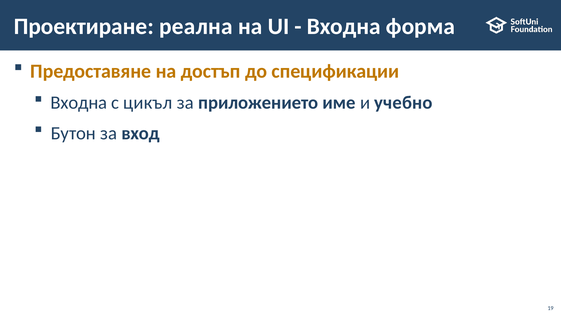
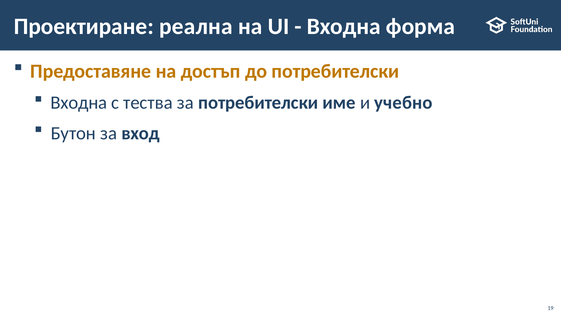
до спецификации: спецификации -> потребителски
цикъл: цикъл -> тества
за приложението: приложението -> потребителски
